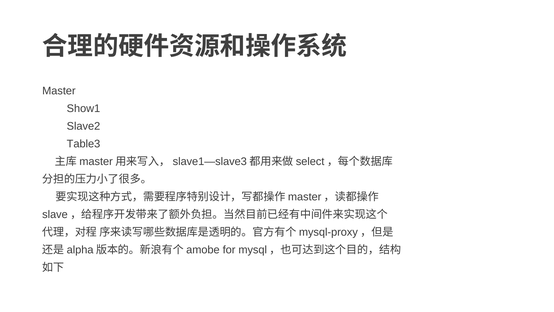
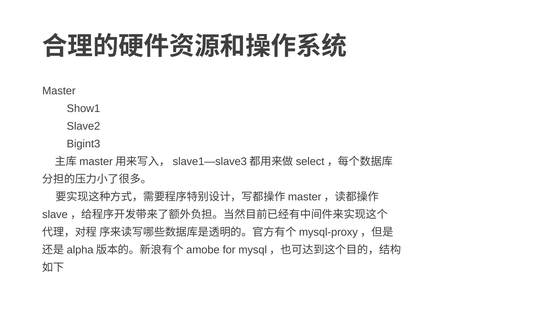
Table3: Table3 -> Bigint3
